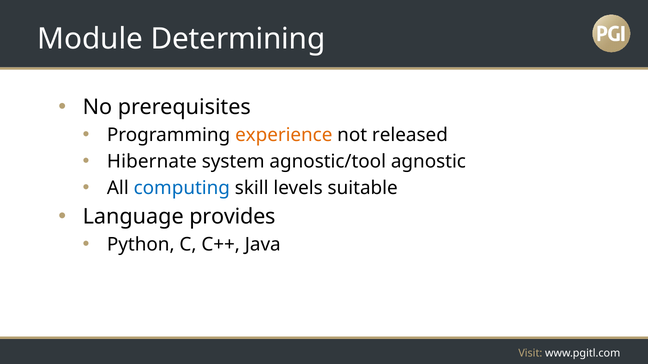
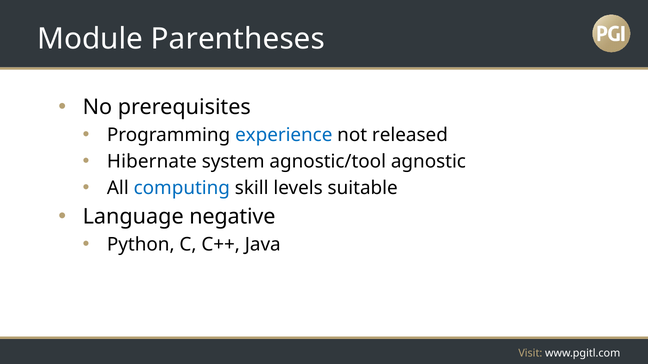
Determining: Determining -> Parentheses
experience colour: orange -> blue
provides: provides -> negative
